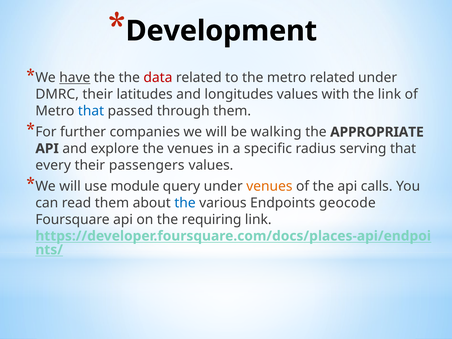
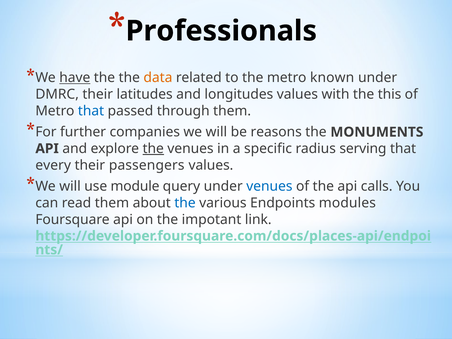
Development: Development -> Professionals
data colour: red -> orange
metro related: related -> known
the link: link -> this
walking: walking -> reasons
APPROPRIATE: APPROPRIATE -> MONUMENTS
the at (153, 149) underline: none -> present
venues at (269, 186) colour: orange -> blue
geocode: geocode -> modules
requiring: requiring -> impotant
